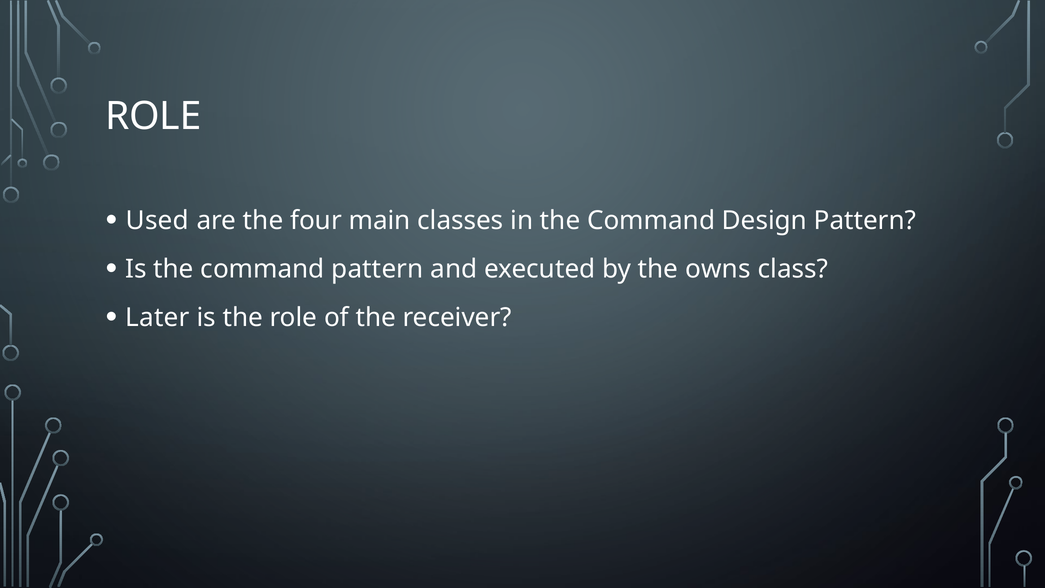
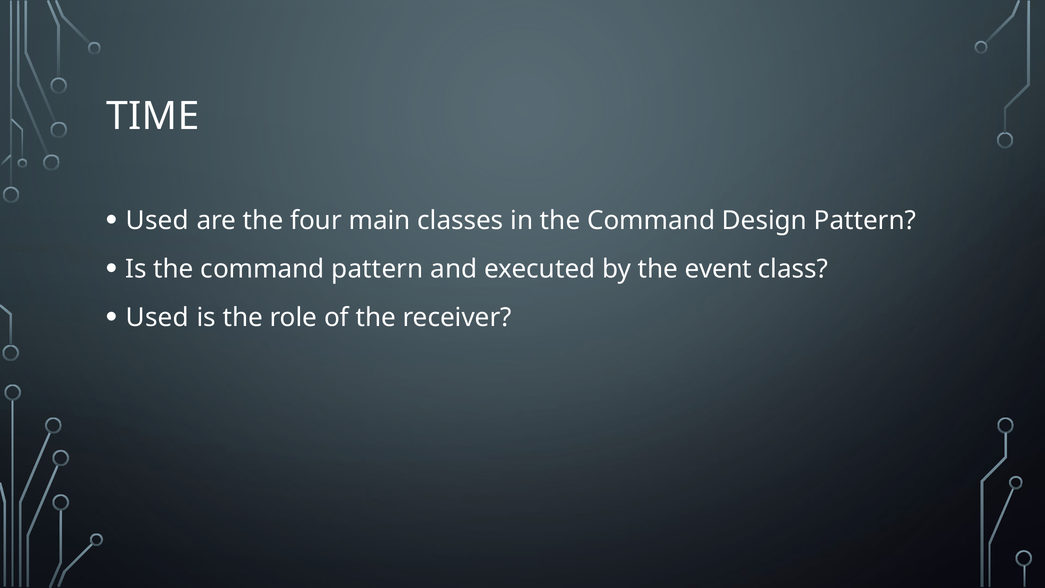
ROLE at (153, 116): ROLE -> TIME
owns: owns -> event
Later at (157, 318): Later -> Used
